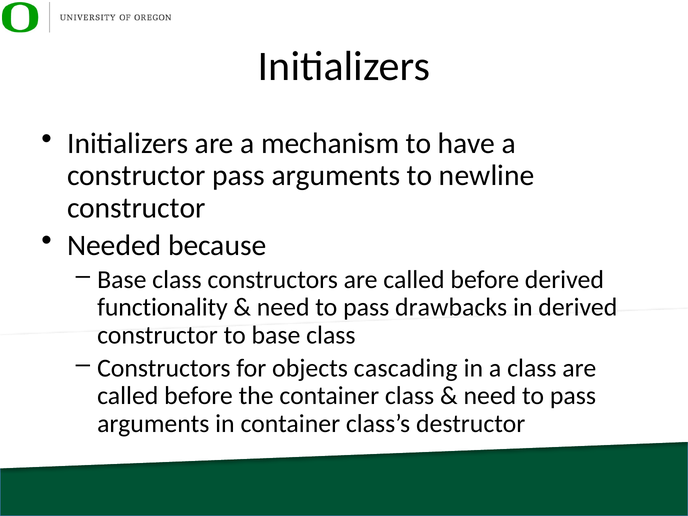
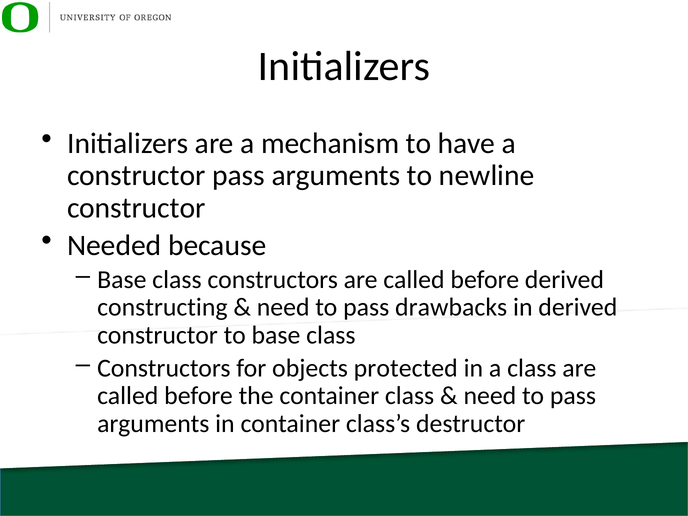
functionality: functionality -> constructing
cascading: cascading -> protected
